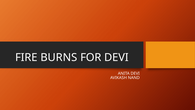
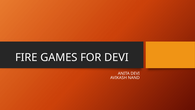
BURNS: BURNS -> GAMES
